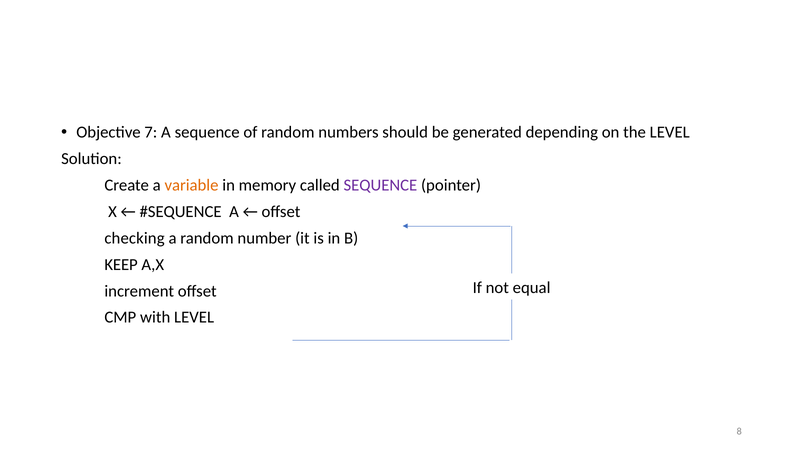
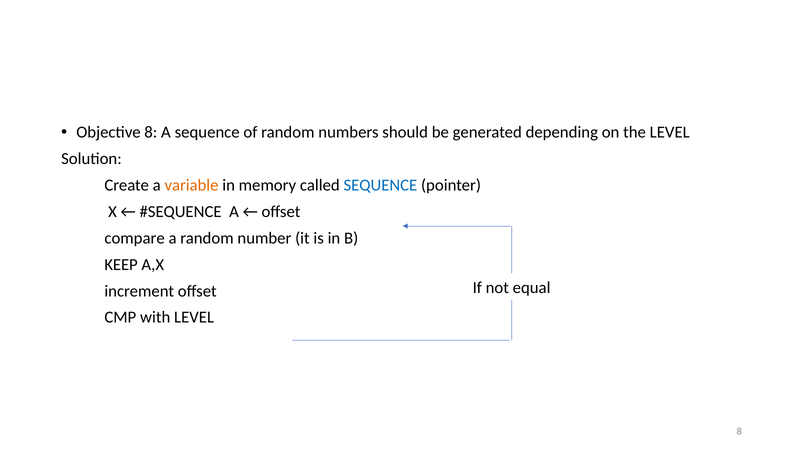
Objective 7: 7 -> 8
SEQUENCE at (380, 185) colour: purple -> blue
checking: checking -> compare
